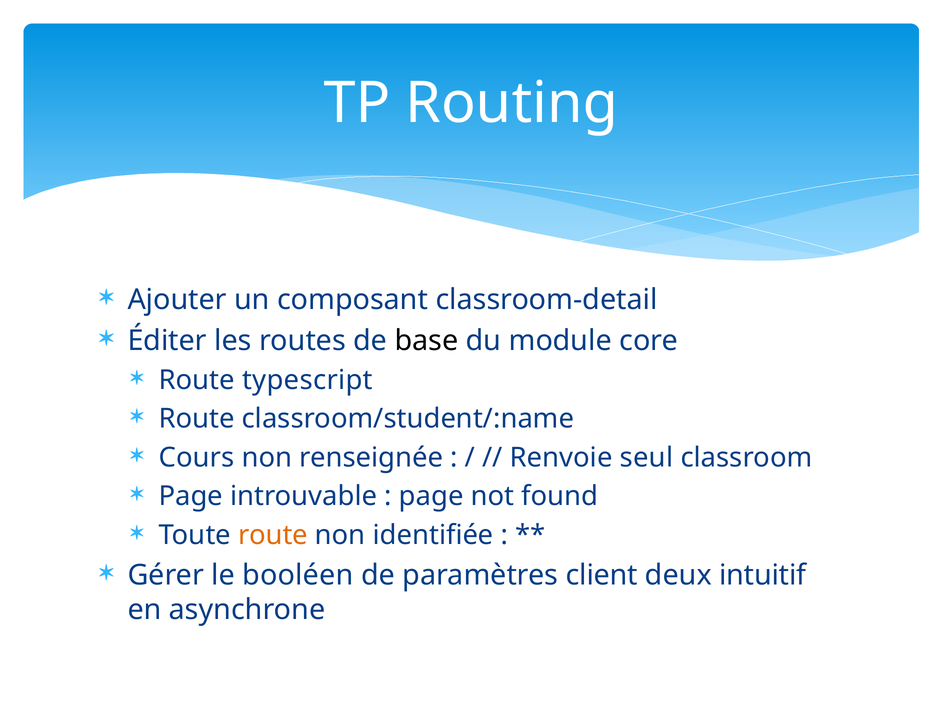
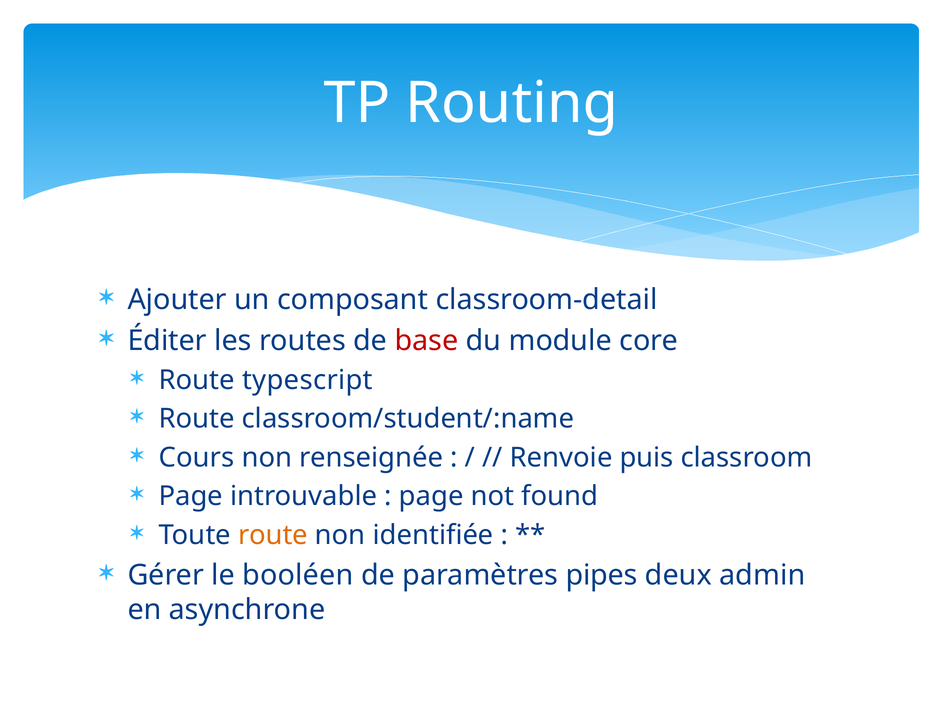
base colour: black -> red
seul: seul -> puis
client: client -> pipes
intuitif: intuitif -> admin
